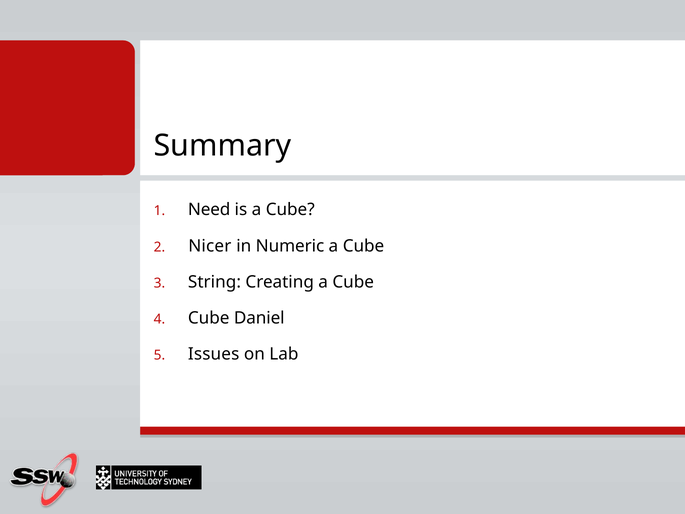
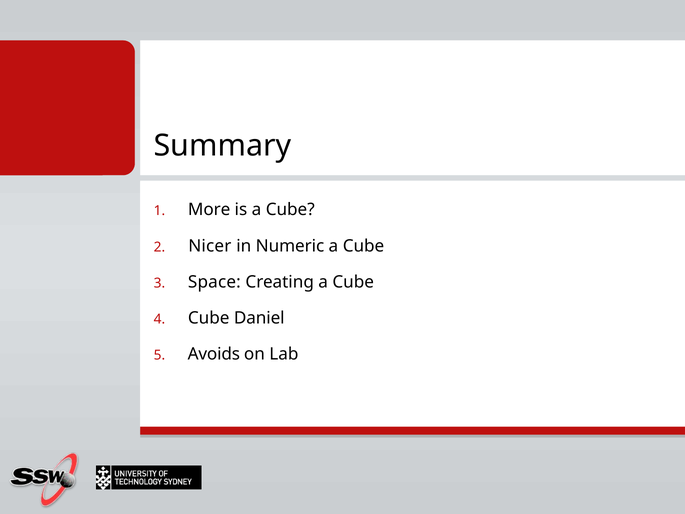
Need: Need -> More
String: String -> Space
Issues: Issues -> Avoids
